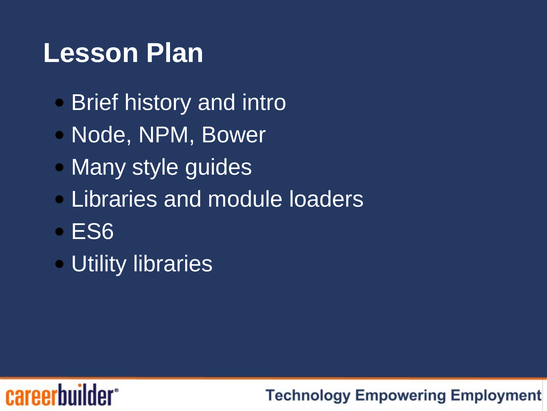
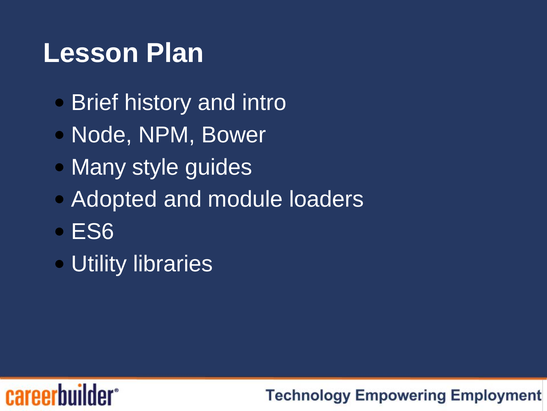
Libraries at (114, 199): Libraries -> Adopted
